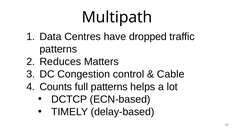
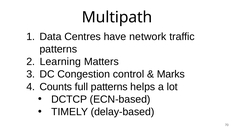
dropped: dropped -> network
Reduces: Reduces -> Learning
Cable: Cable -> Marks
